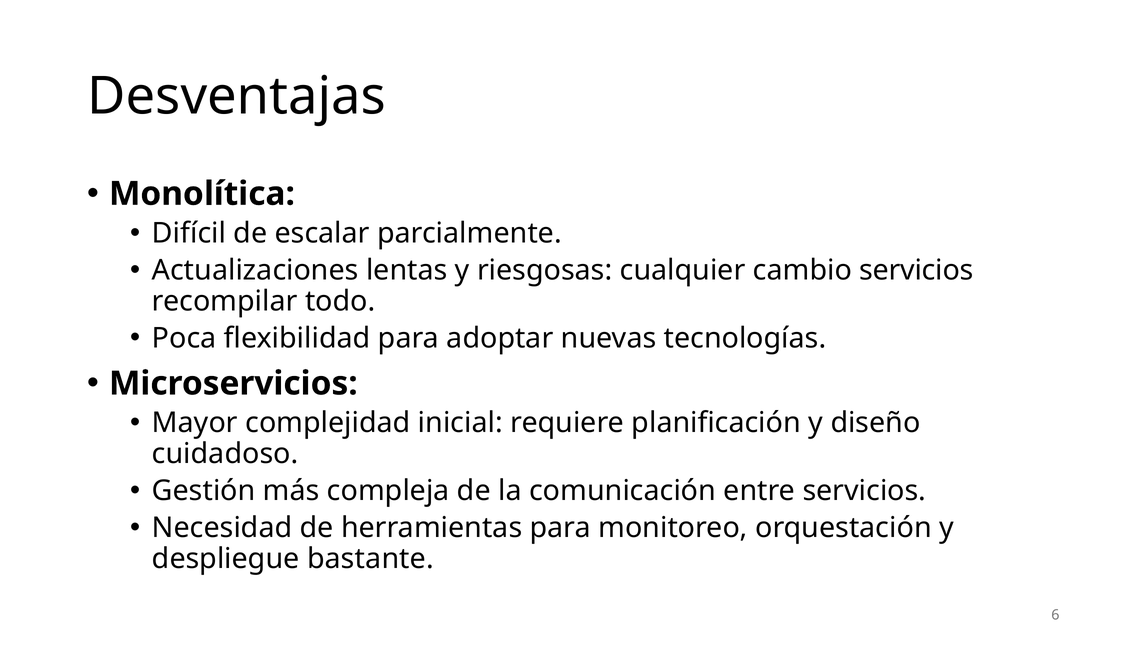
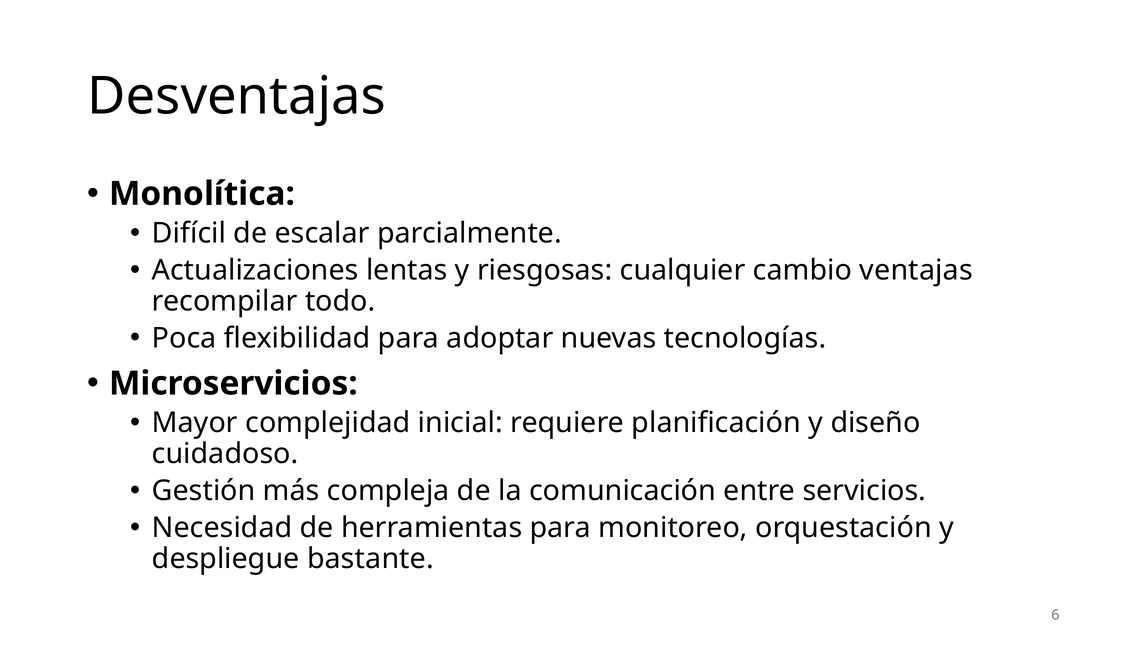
cambio servicios: servicios -> ventajas
